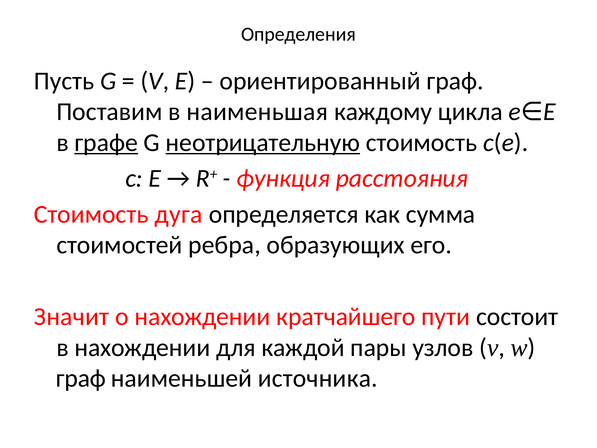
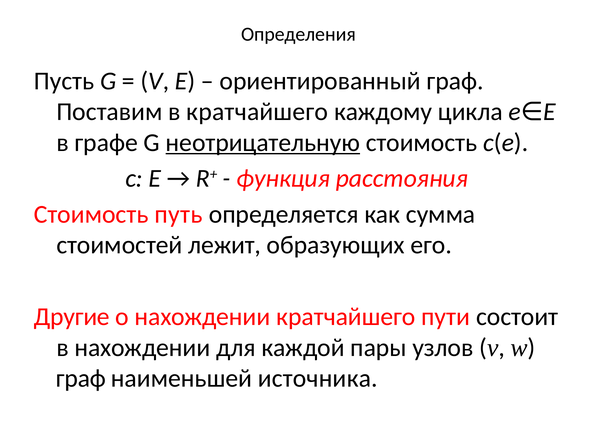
в наименьшая: наименьшая -> кратчайшего
графе underline: present -> none
дуга: дуга -> путь
ребра: ребра -> лежит
Значит: Значит -> Другие
